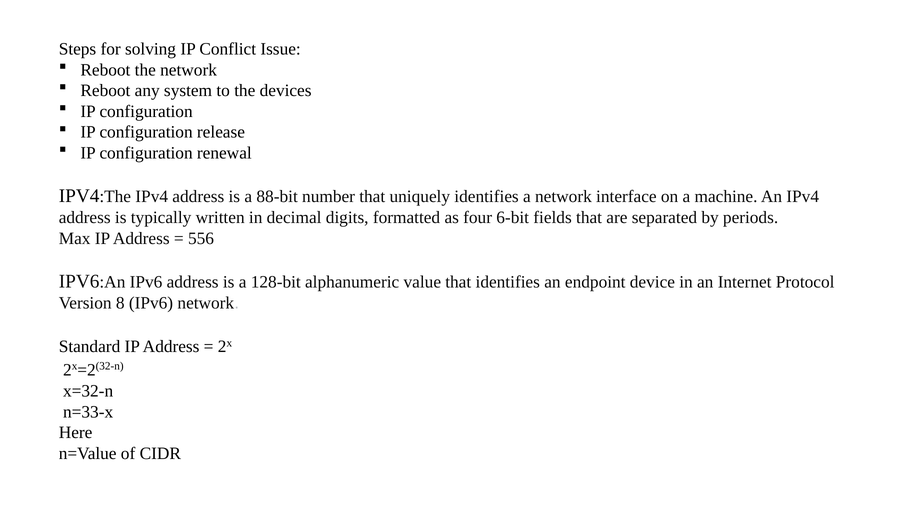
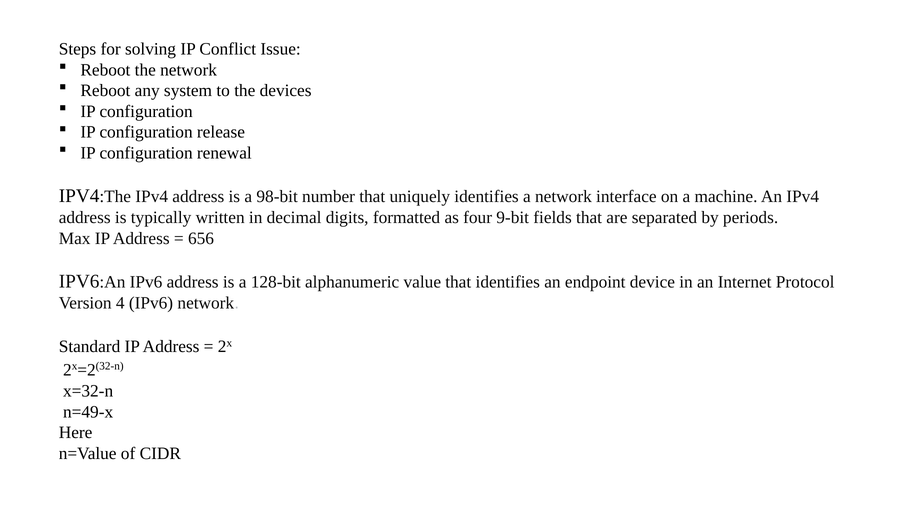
88-bit: 88-bit -> 98-bit
6-bit: 6-bit -> 9-bit
556: 556 -> 656
8: 8 -> 4
n=33-x: n=33-x -> n=49-x
